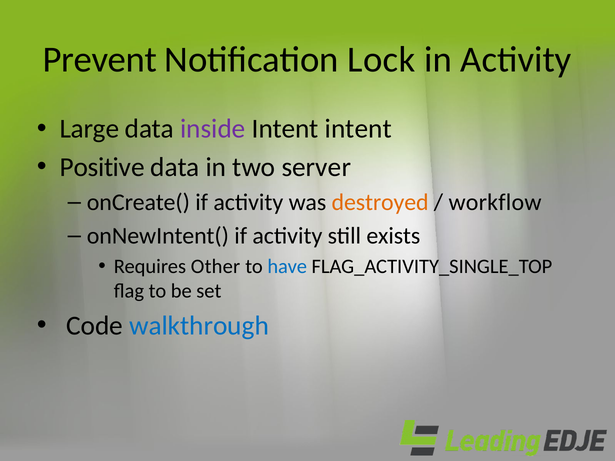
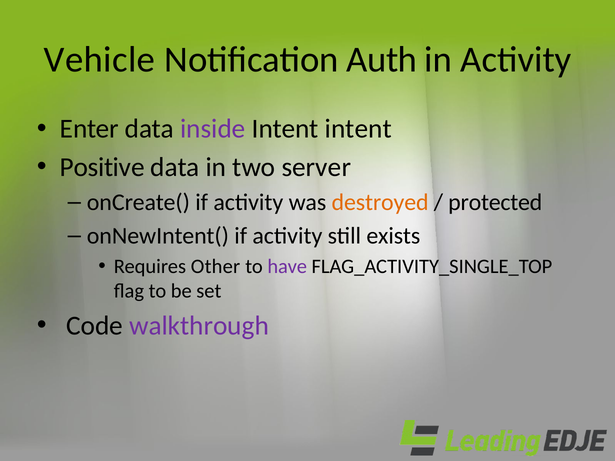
Prevent: Prevent -> Vehicle
Lock: Lock -> Auth
Large: Large -> Enter
workflow: workflow -> protected
have colour: blue -> purple
walkthrough colour: blue -> purple
